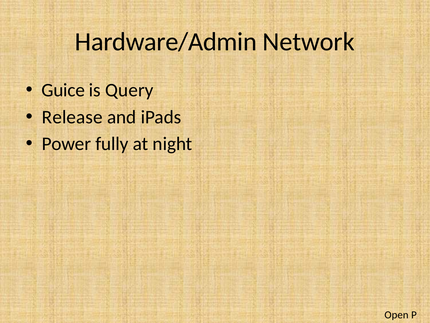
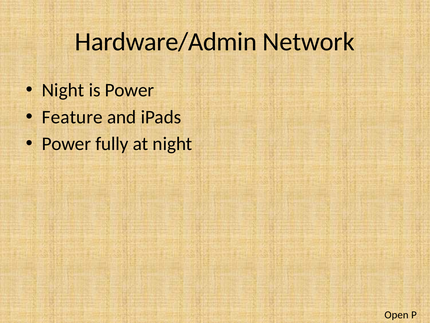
Guice at (63, 90): Guice -> Night
is Query: Query -> Power
Release: Release -> Feature
